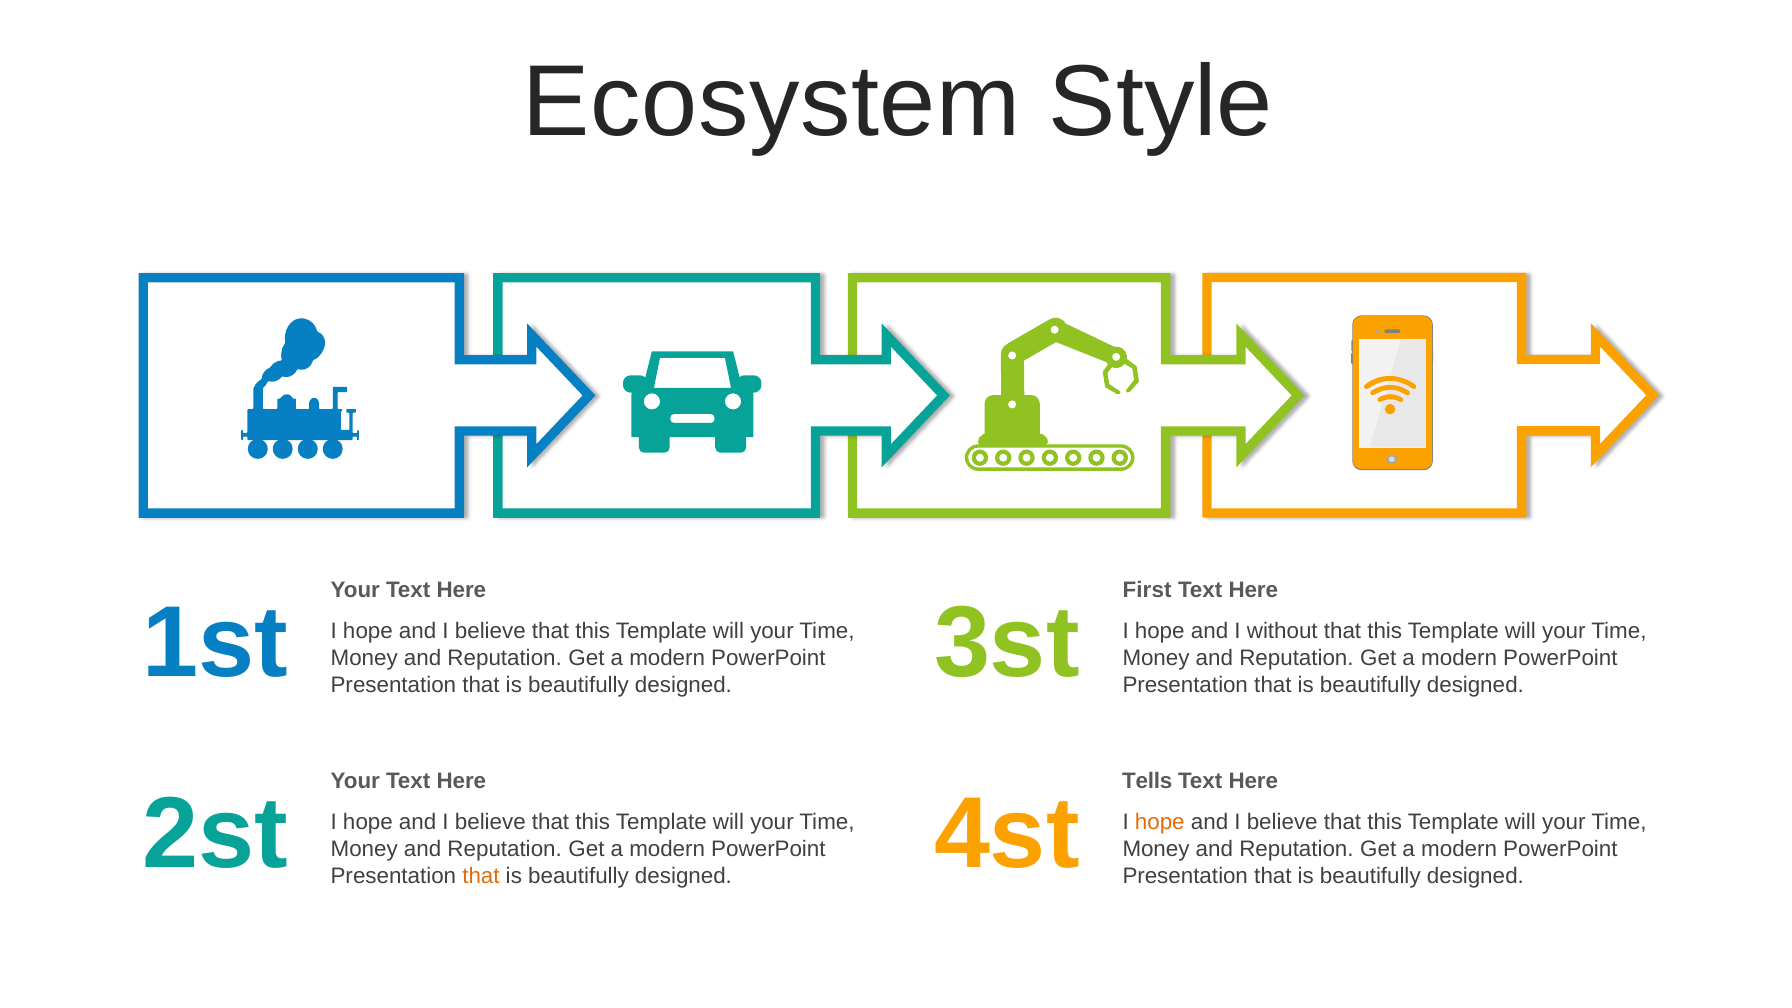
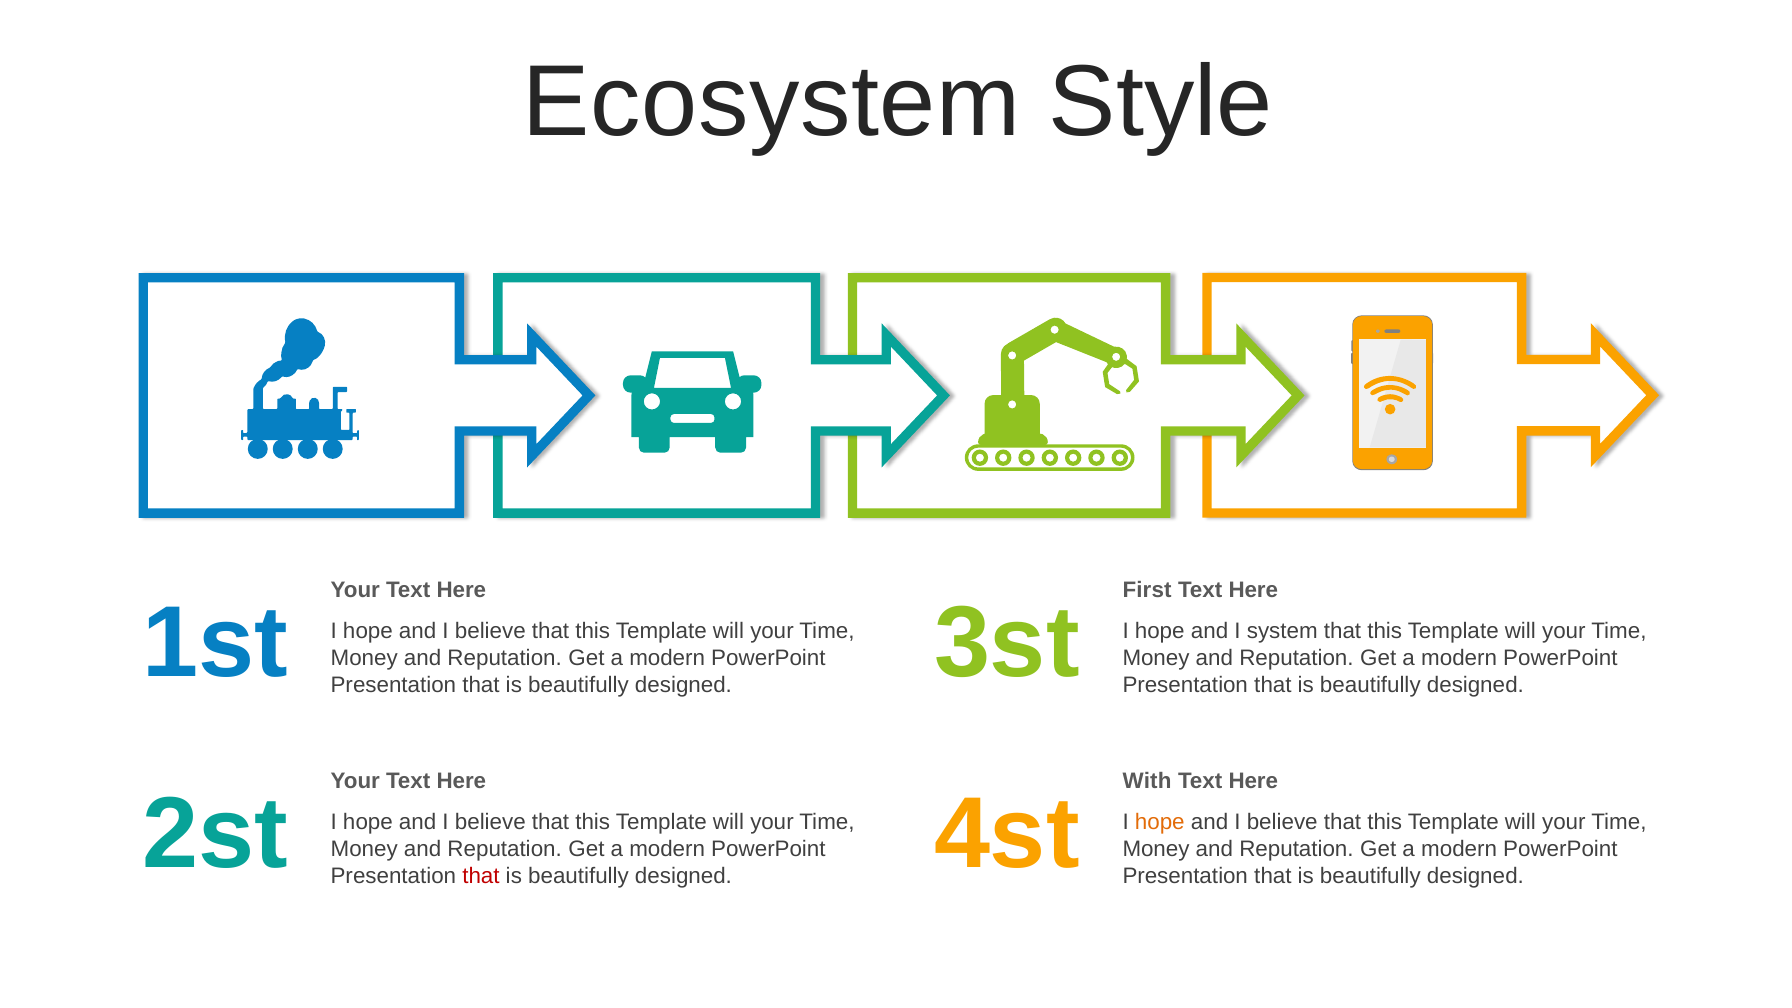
without: without -> system
Tells: Tells -> With
that at (481, 876) colour: orange -> red
